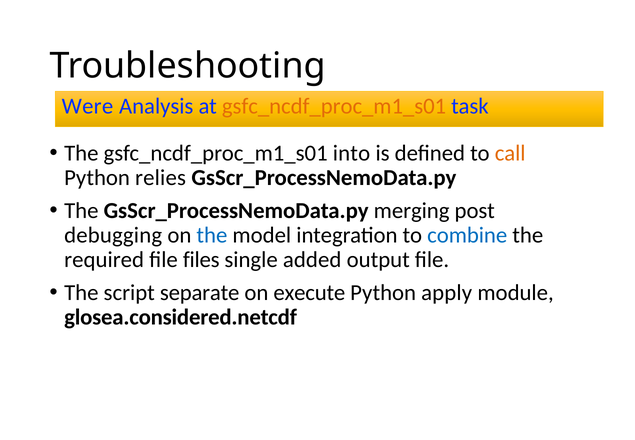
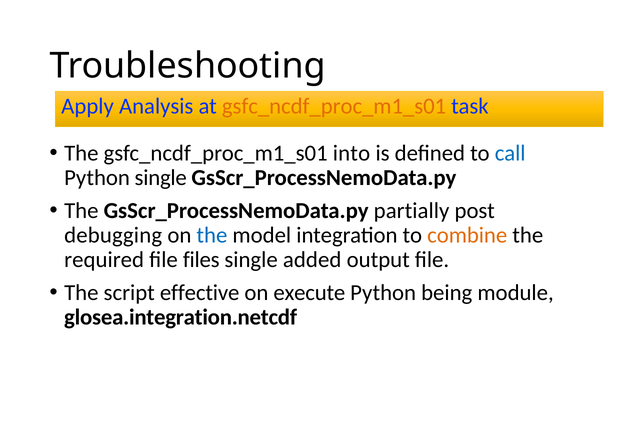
Were: Were -> Apply
call colour: orange -> blue
Python relies: relies -> single
merging: merging -> partially
combine colour: blue -> orange
separate: separate -> effective
apply: apply -> being
glosea.considered.netcdf: glosea.considered.netcdf -> glosea.integration.netcdf
